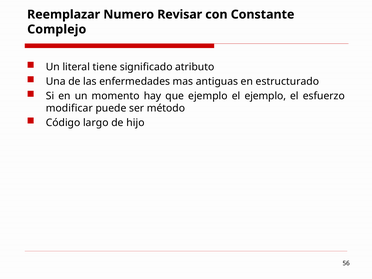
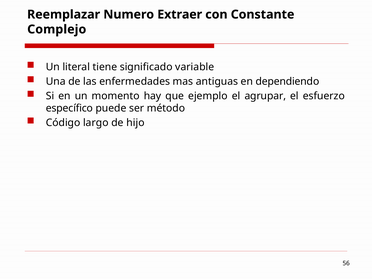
Revisar: Revisar -> Extraer
atributo: atributo -> variable
estructurado: estructurado -> dependiendo
el ejemplo: ejemplo -> agrupar
modificar: modificar -> específico
